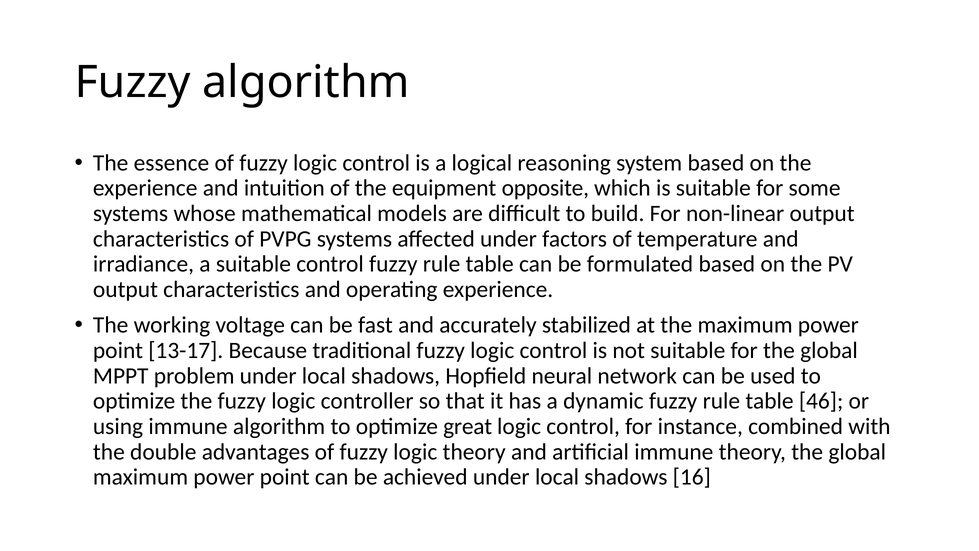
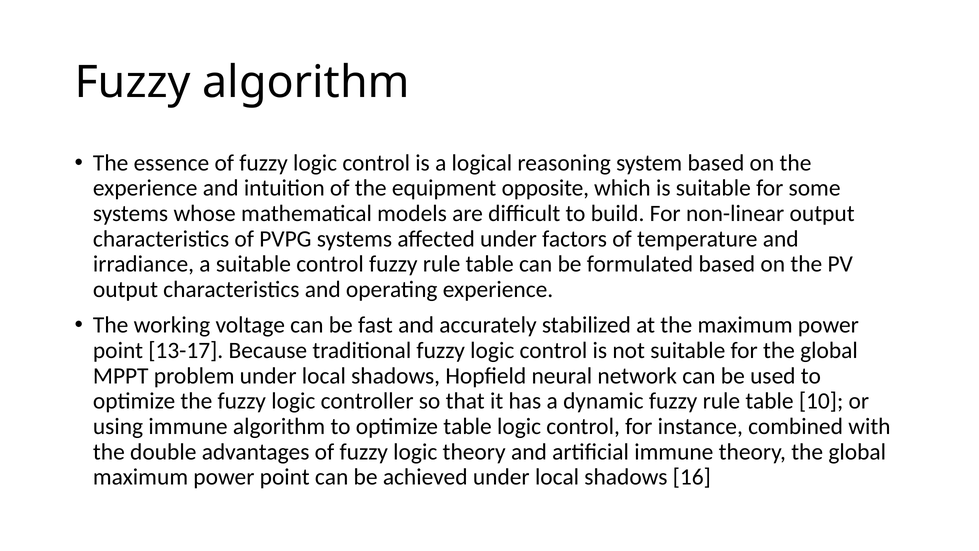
46: 46 -> 10
optimize great: great -> table
